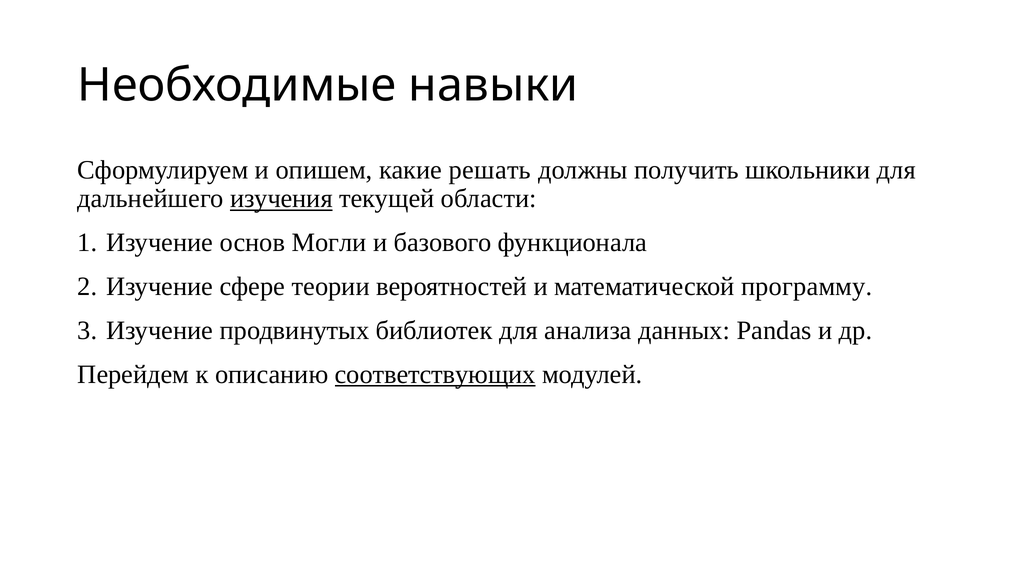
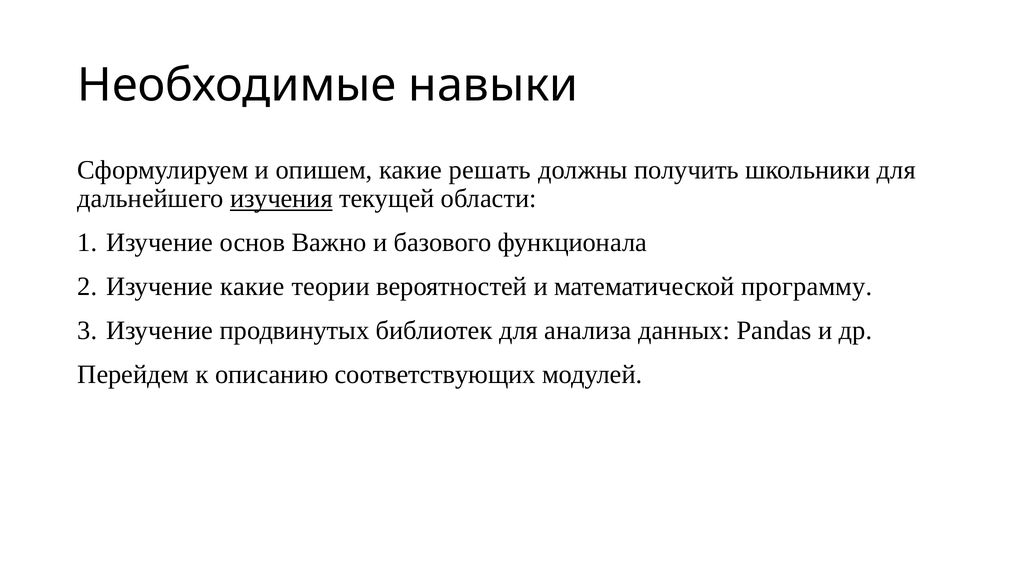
Могли: Могли -> Важно
Изучение сфере: сфере -> какие
соответствующих underline: present -> none
